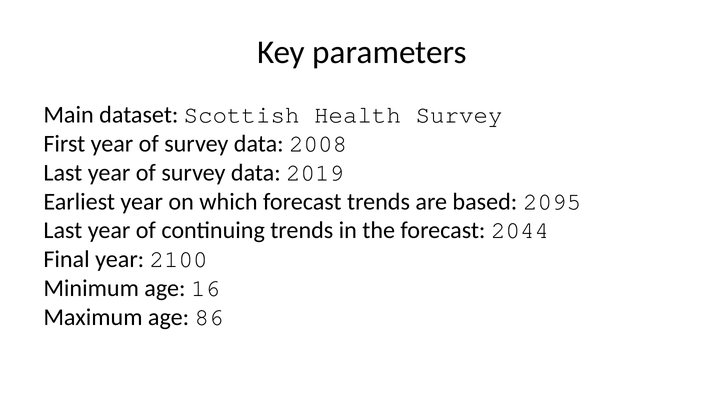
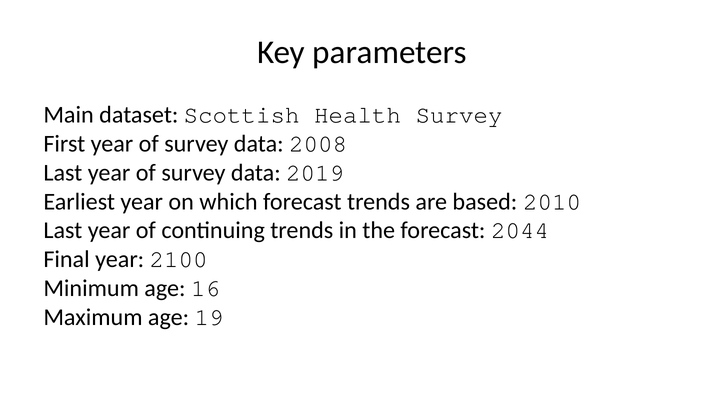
2095: 2095 -> 2010
86: 86 -> 19
